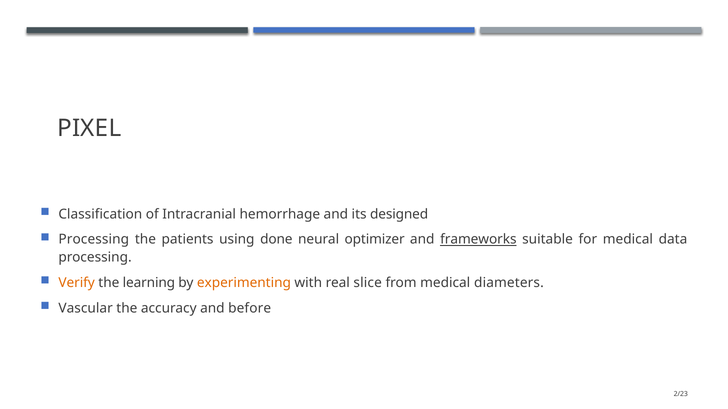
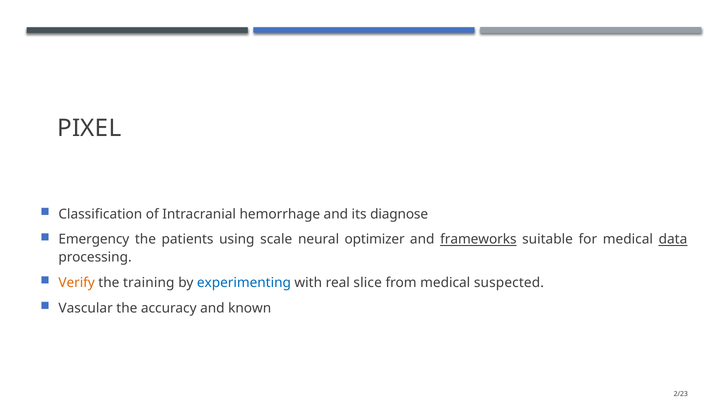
designed: designed -> diagnose
Processing at (94, 240): Processing -> Emergency
done: done -> scale
data underline: none -> present
learning: learning -> training
experimenting colour: orange -> blue
diameters: diameters -> suspected
before: before -> known
